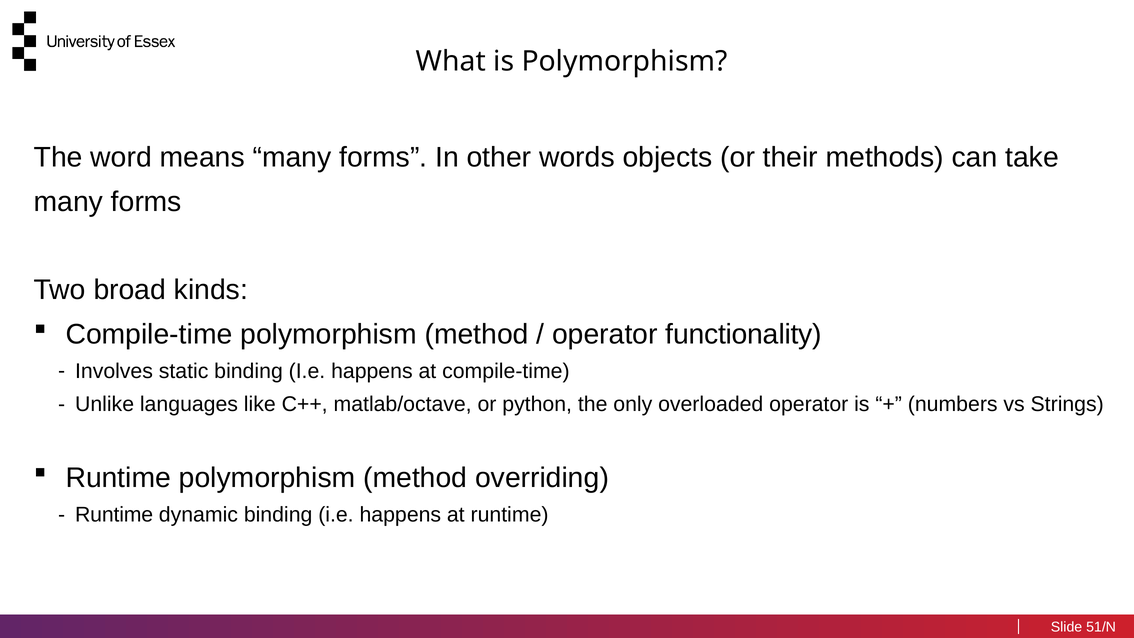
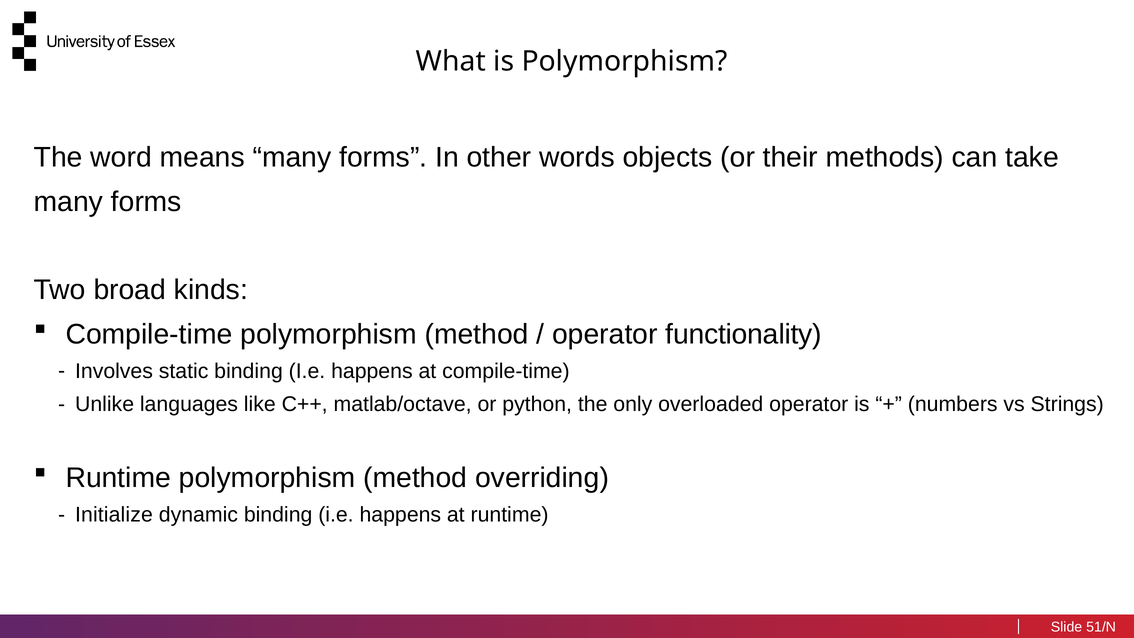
Runtime at (114, 515): Runtime -> Initialize
